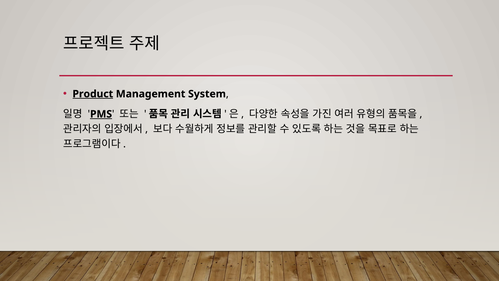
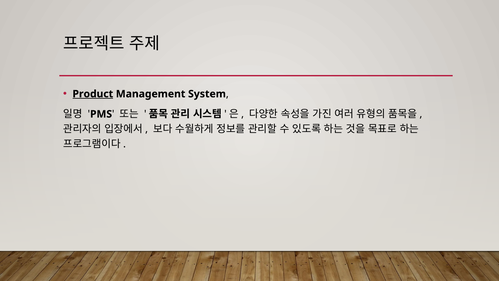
PMS underline: present -> none
